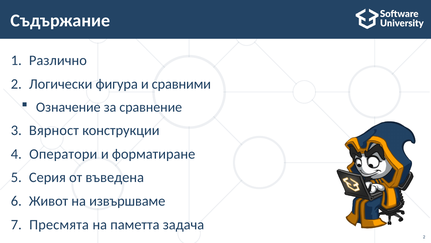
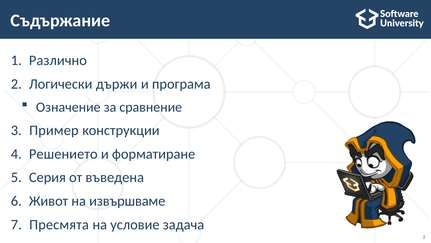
фигура: фигура -> държи
сравними: сравними -> програма
Вярност: Вярност -> Пример
Оператори: Оператори -> Решението
паметта: паметта -> условие
